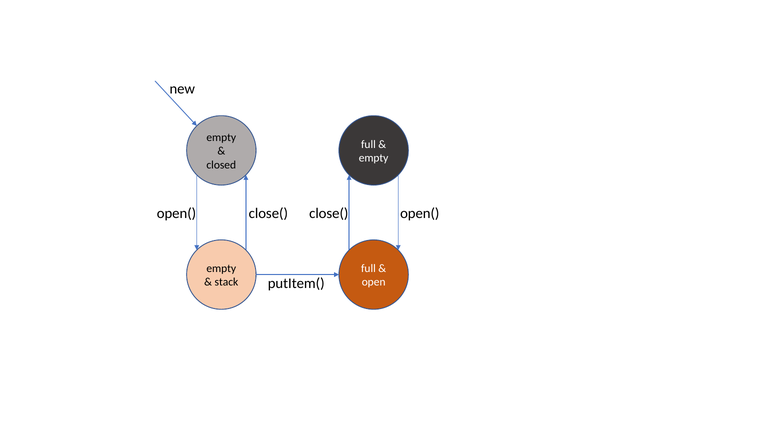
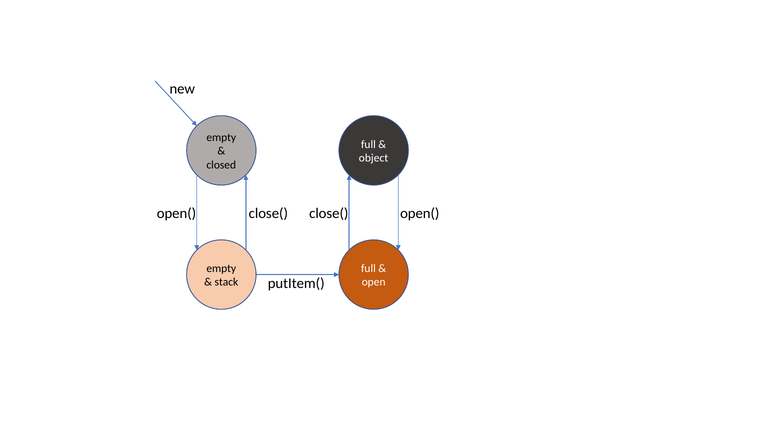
empty at (374, 158): empty -> object
